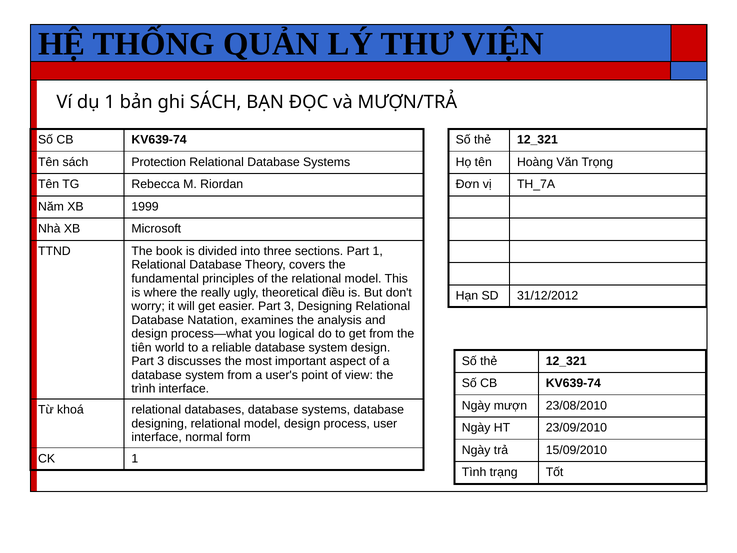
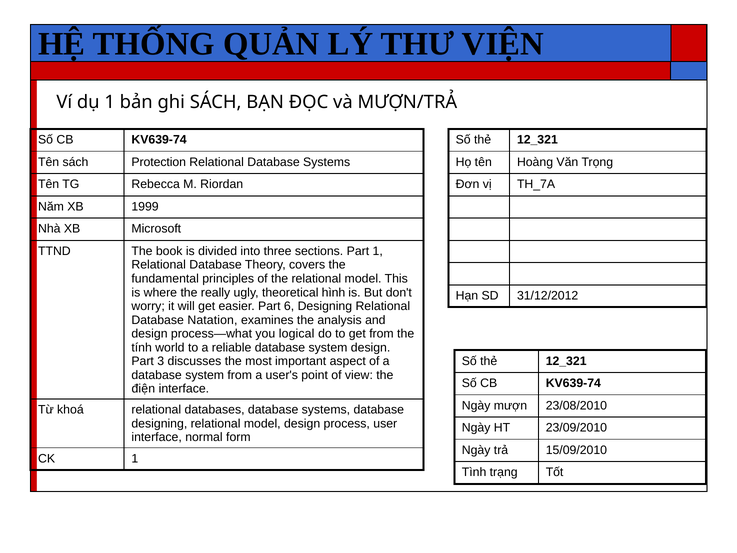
điều: điều -> hình
easier Part 3: 3 -> 6
tiên: tiên -> tính
trình: trình -> điện
